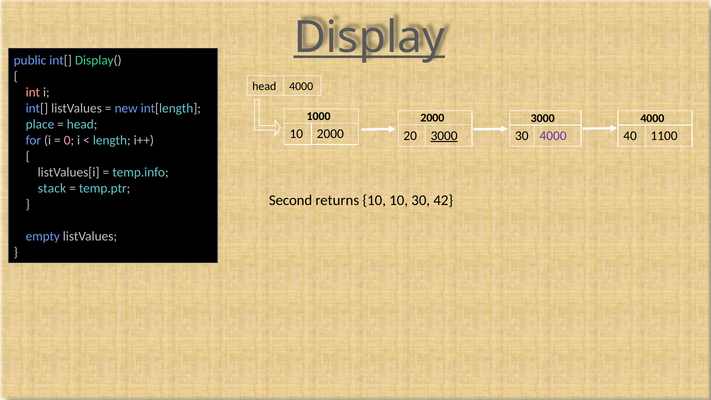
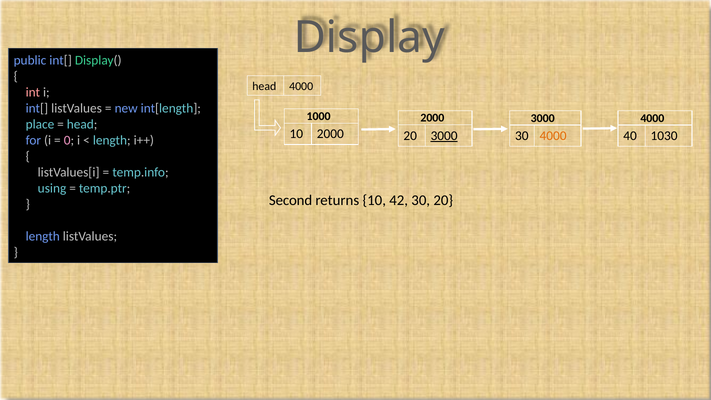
Display underline: present -> none
4000 at (553, 136) colour: purple -> orange
1100: 1100 -> 1030
stack: stack -> using
10 10: 10 -> 42
30 42: 42 -> 20
empty at (43, 236): empty -> length
